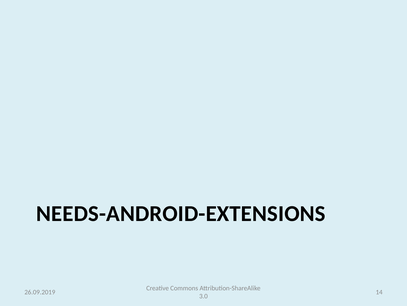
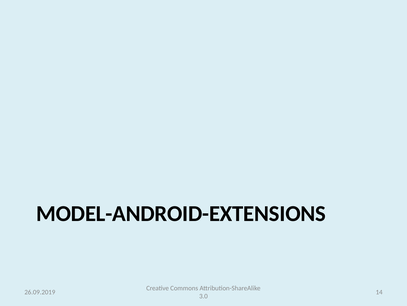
NEEDS-ANDROID-EXTENSIONS: NEEDS-ANDROID-EXTENSIONS -> MODEL-ANDROID-EXTENSIONS
